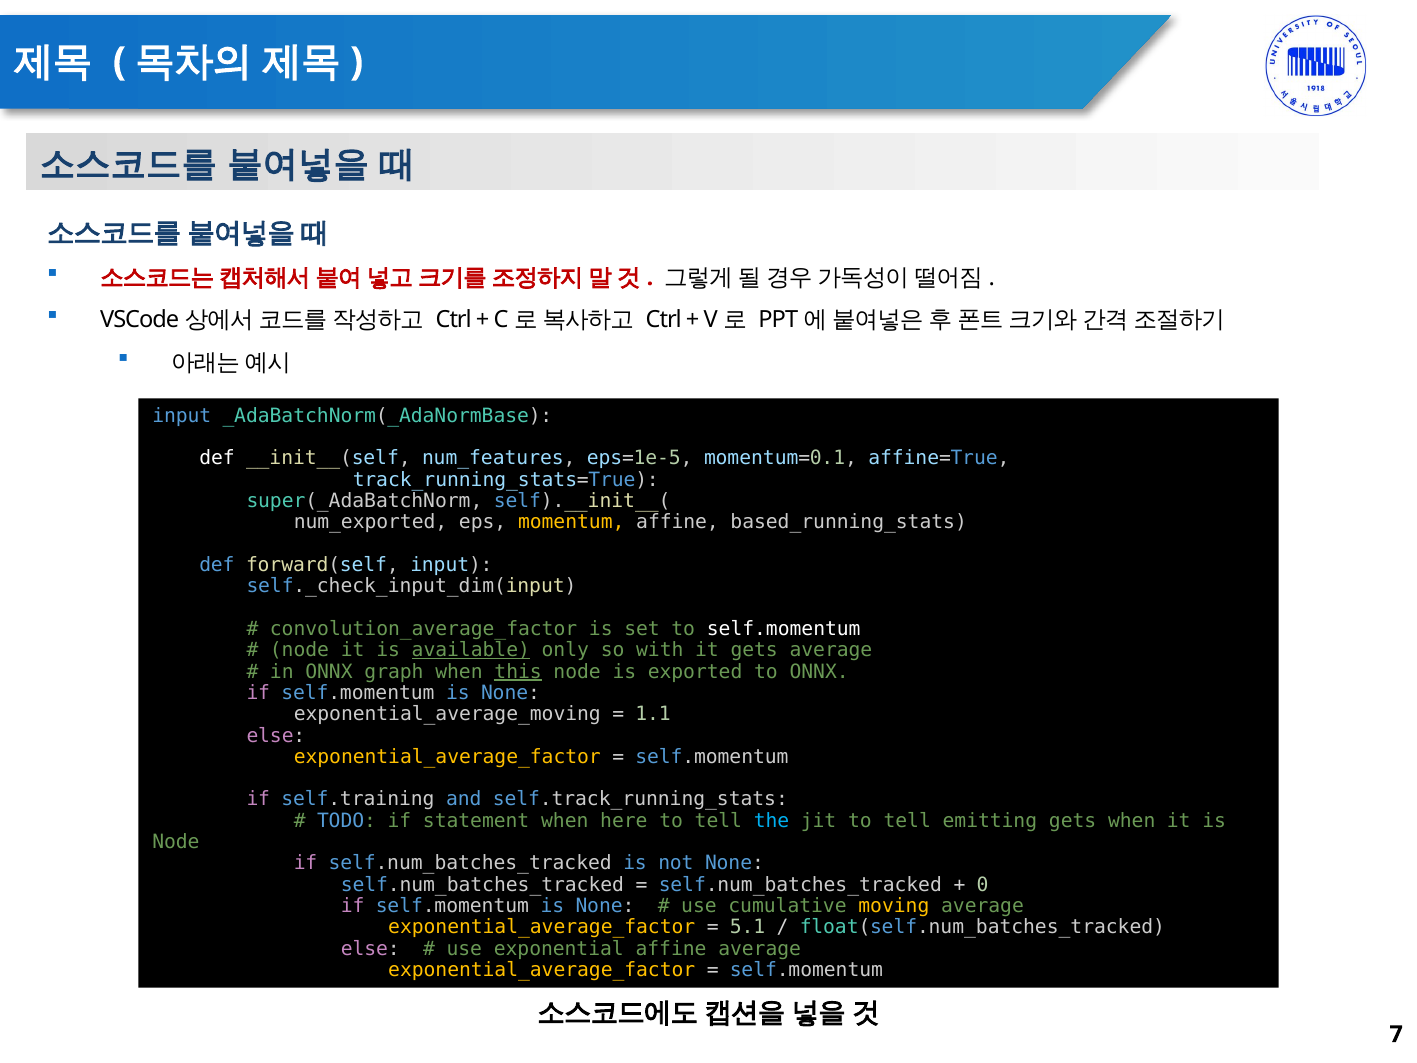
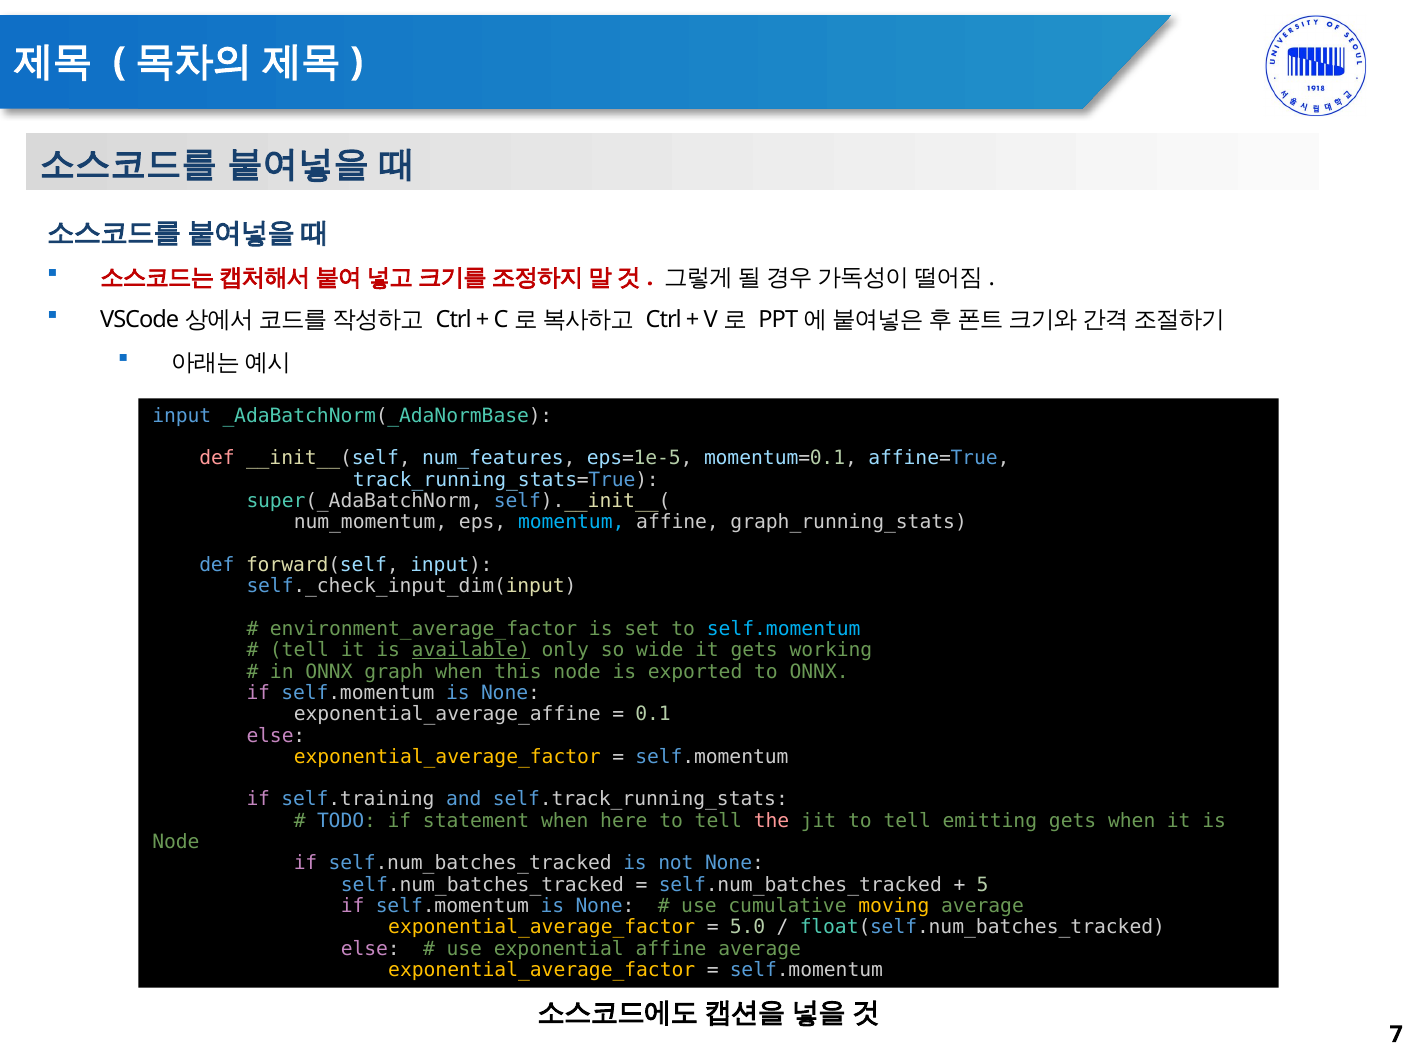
def at (217, 458) colour: white -> pink
num_exported: num_exported -> num_momentum
momentum colour: yellow -> light blue
based_running_stats: based_running_stats -> graph_running_stats
convolution_average_factor: convolution_average_factor -> environment_average_factor
self.momentum at (784, 629) colour: white -> light blue
node at (300, 650): node -> tell
with: with -> wide
gets average: average -> working
this underline: present -> none
exponential_average_moving: exponential_average_moving -> exponential_average_affine
1.1: 1.1 -> 0.1
the colour: light blue -> pink
0: 0 -> 5
5.1: 5.1 -> 5.0
